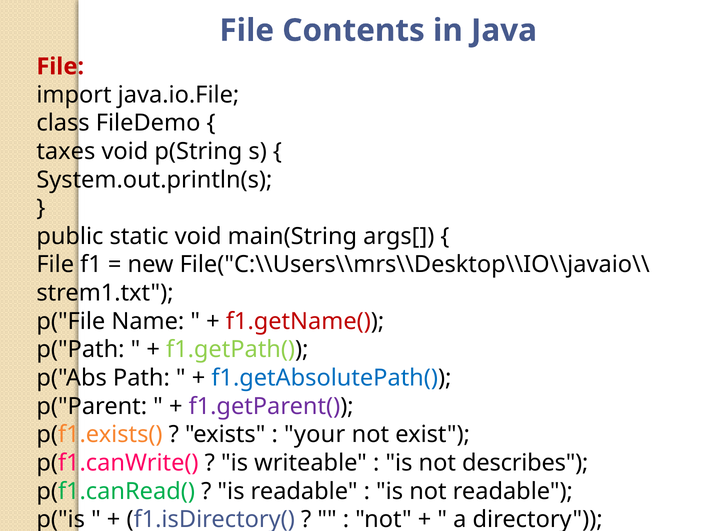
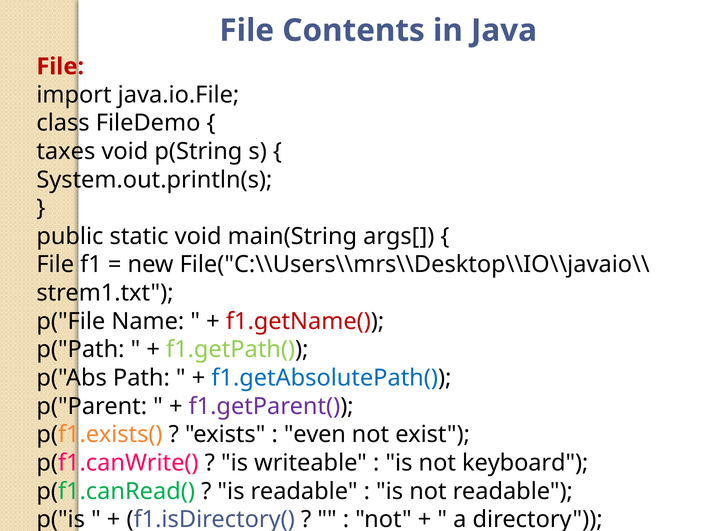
your: your -> even
describes: describes -> keyboard
